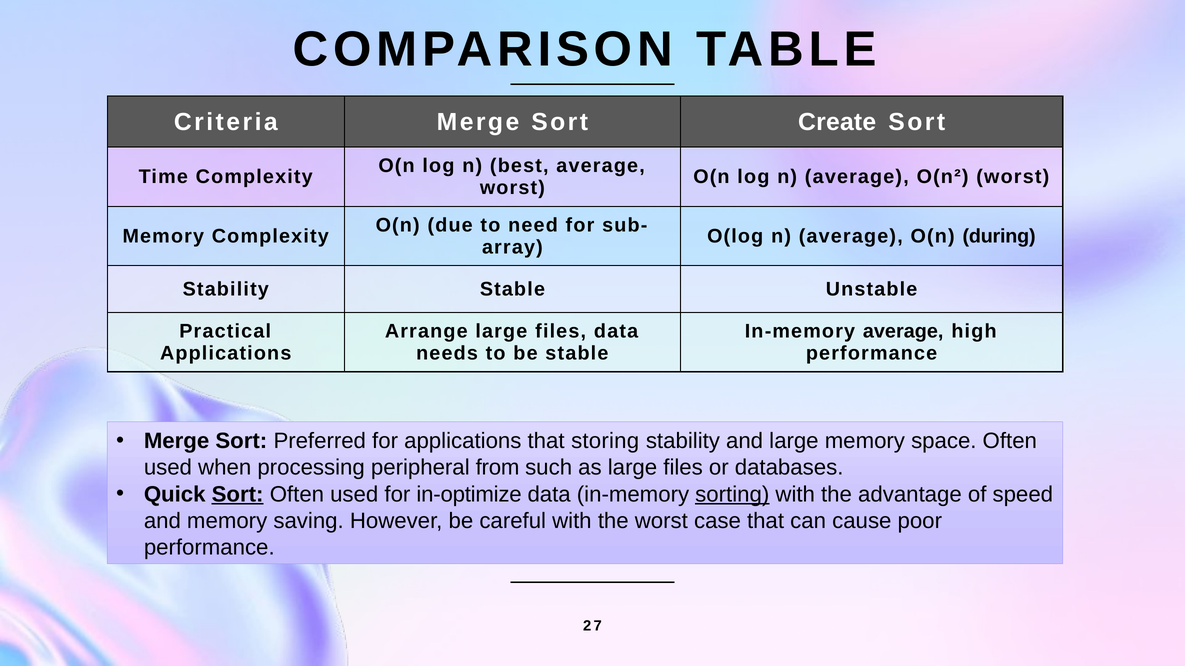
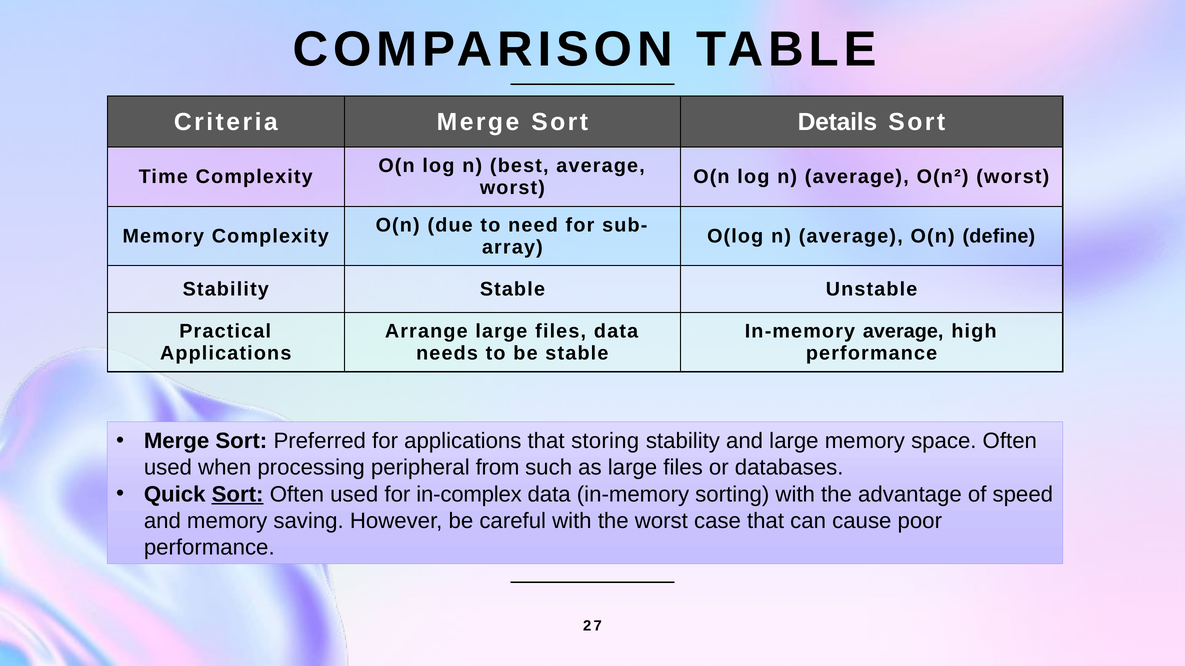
Create: Create -> Details
during: during -> define
in-optimize: in-optimize -> in-complex
sorting underline: present -> none
